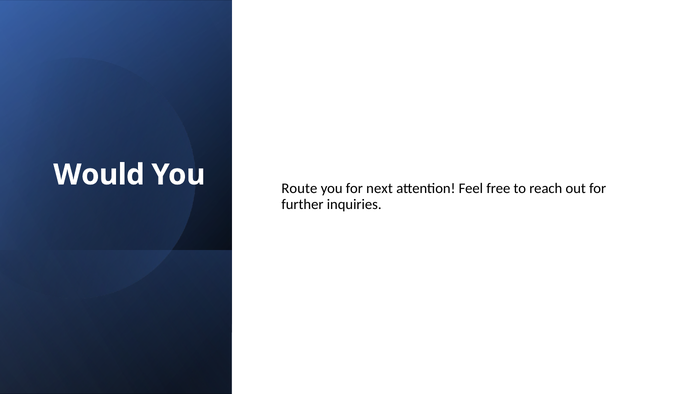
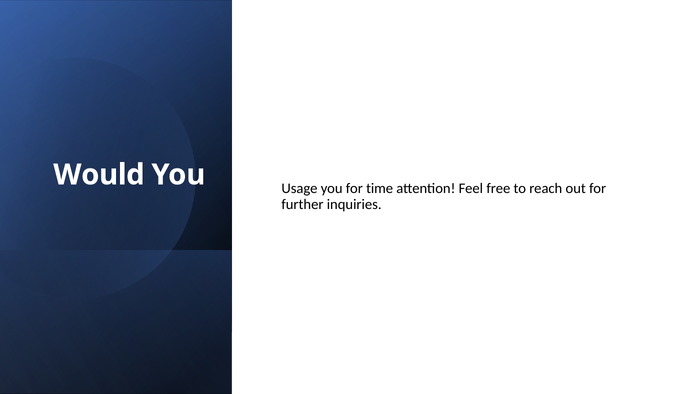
Route: Route -> Usage
next: next -> time
